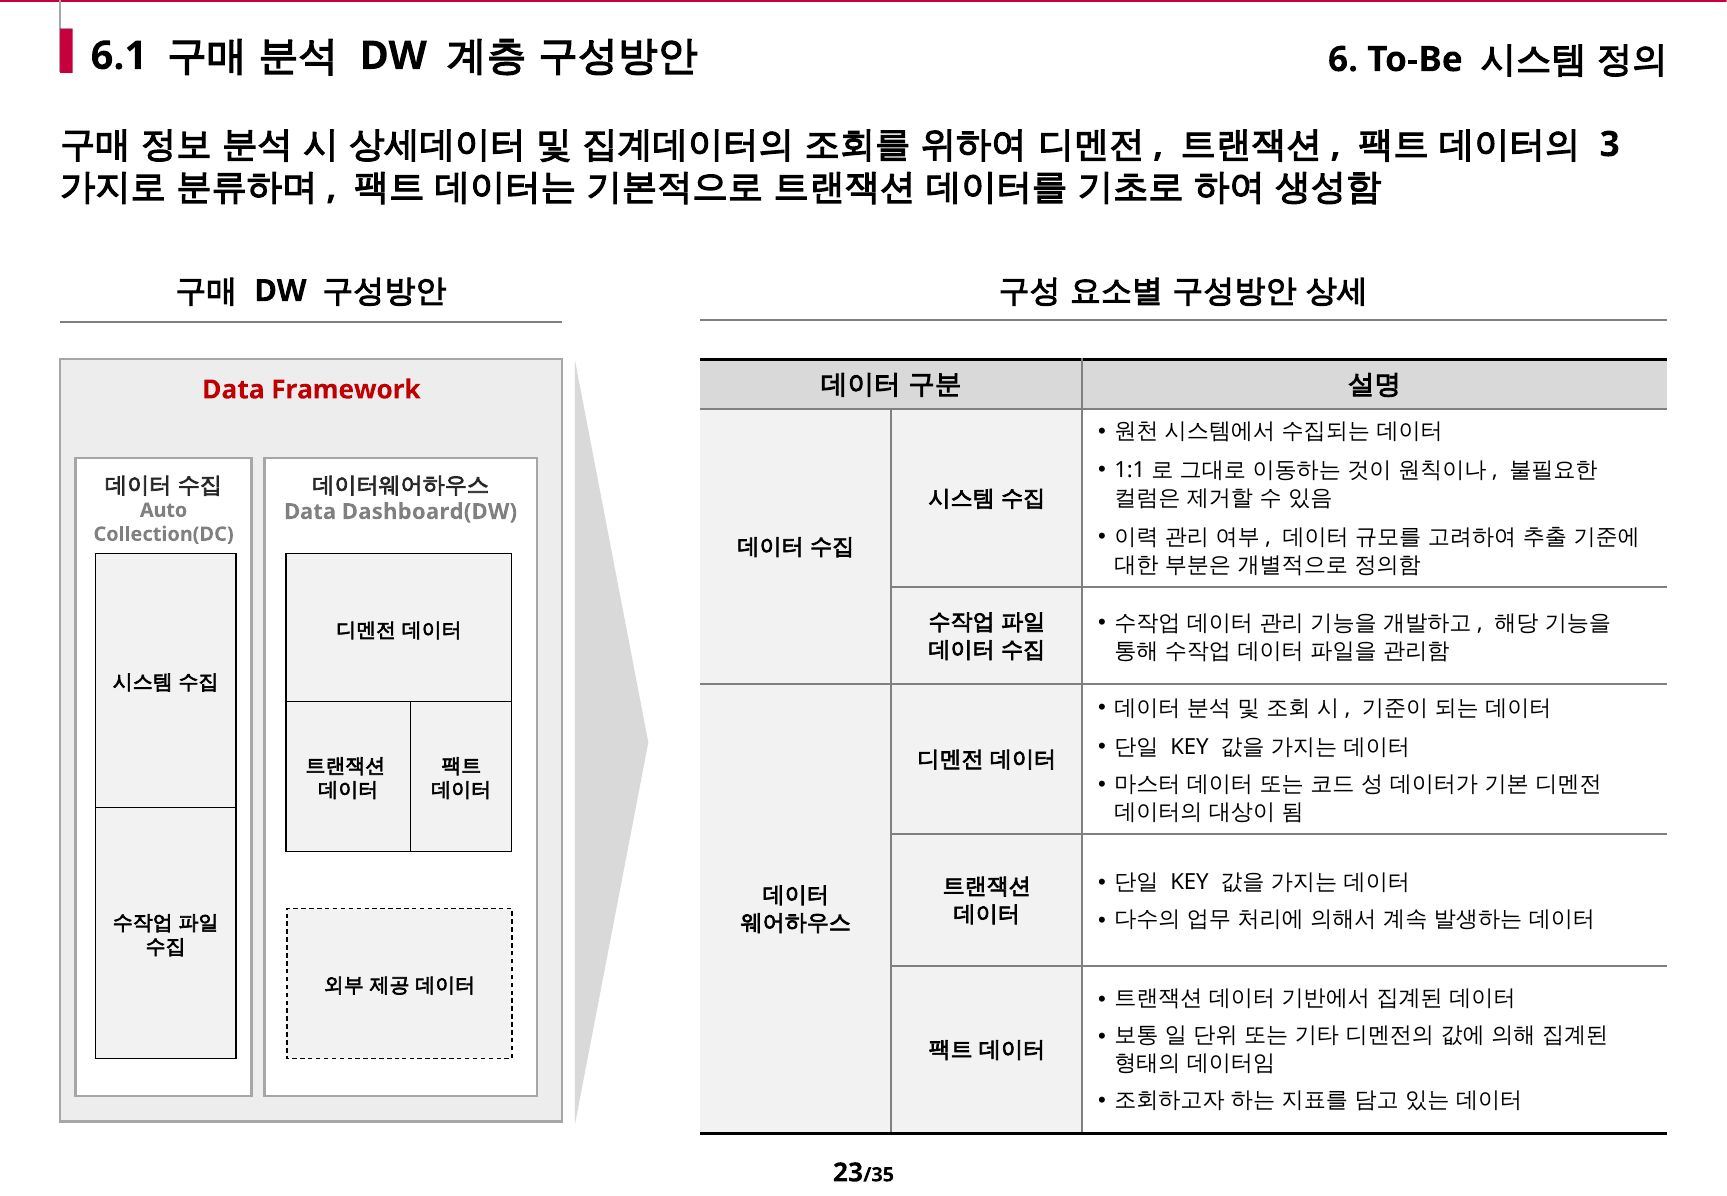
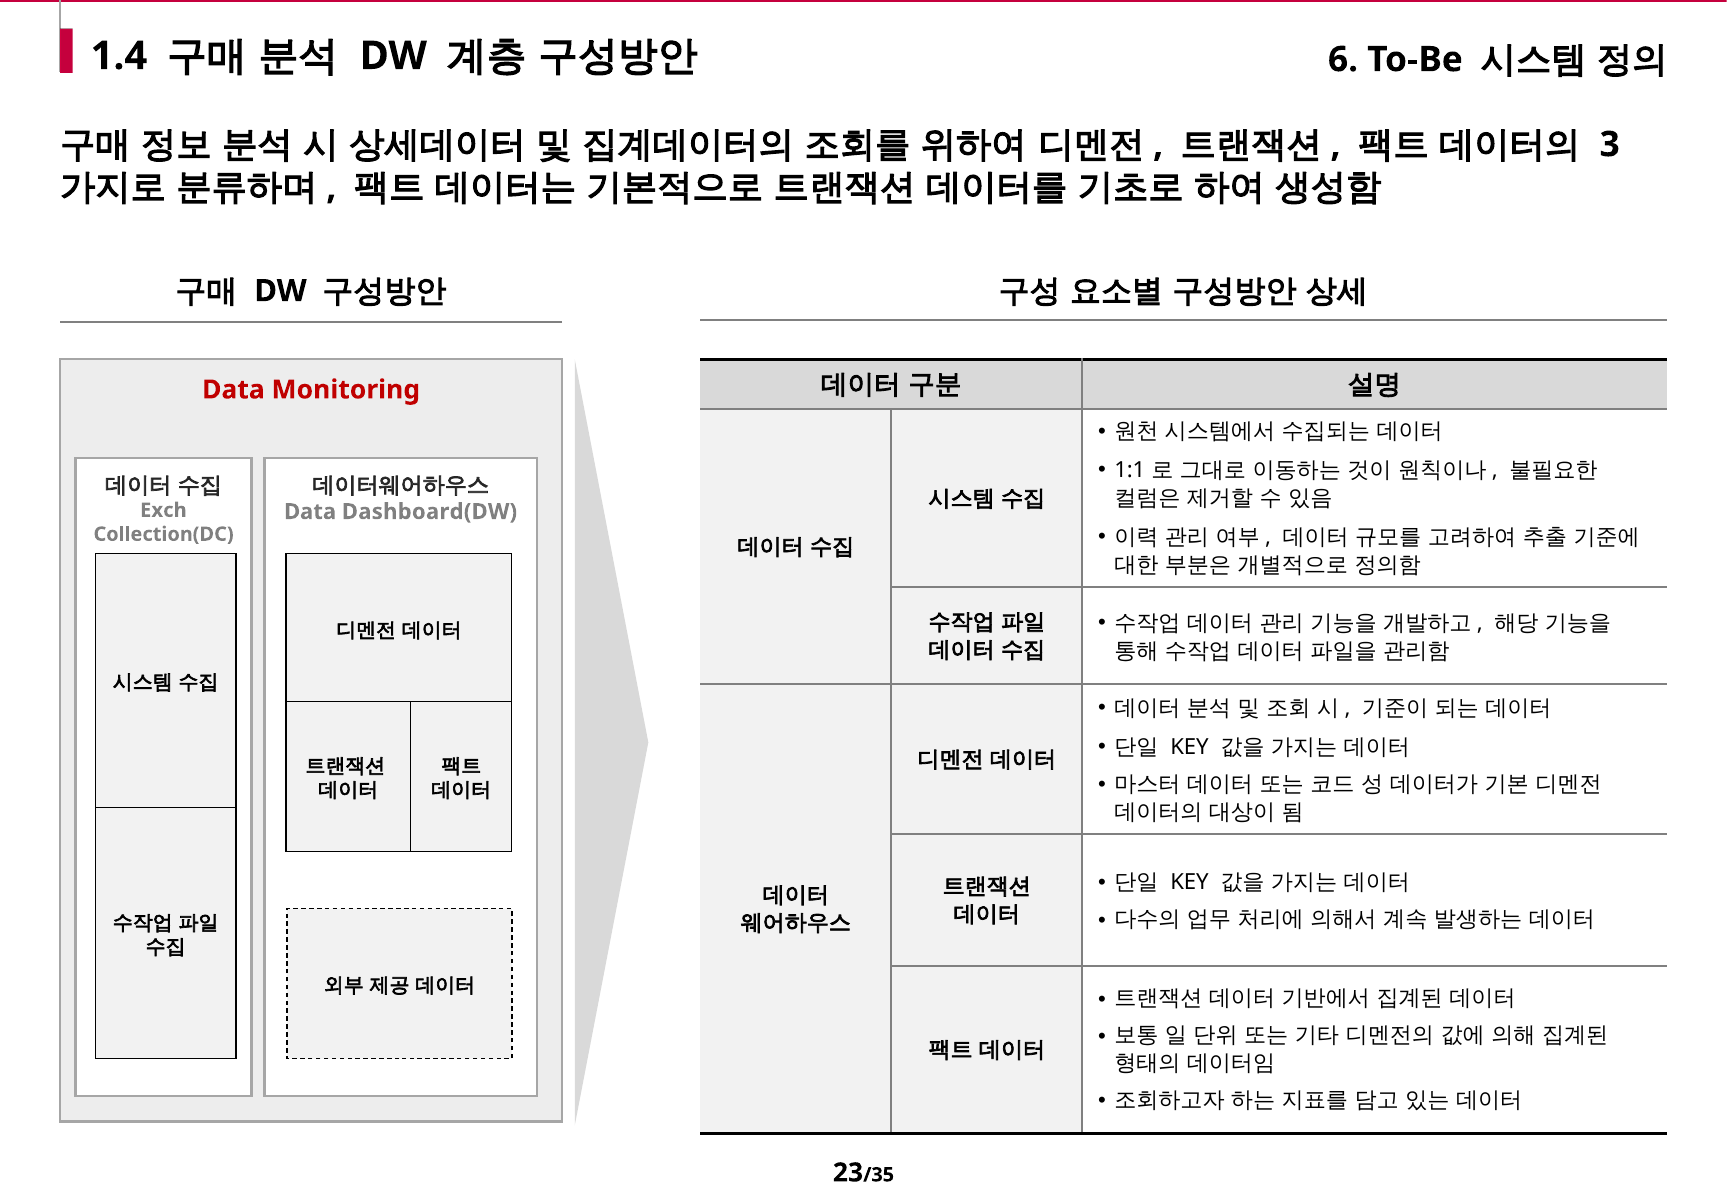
6.1: 6.1 -> 1.4
Framework: Framework -> Monitoring
Auto: Auto -> Exch
